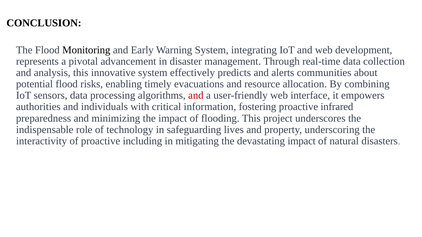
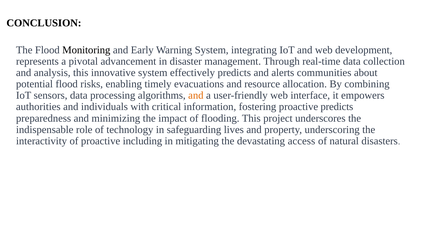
and at (196, 96) colour: red -> orange
proactive infrared: infrared -> predicts
devastating impact: impact -> access
